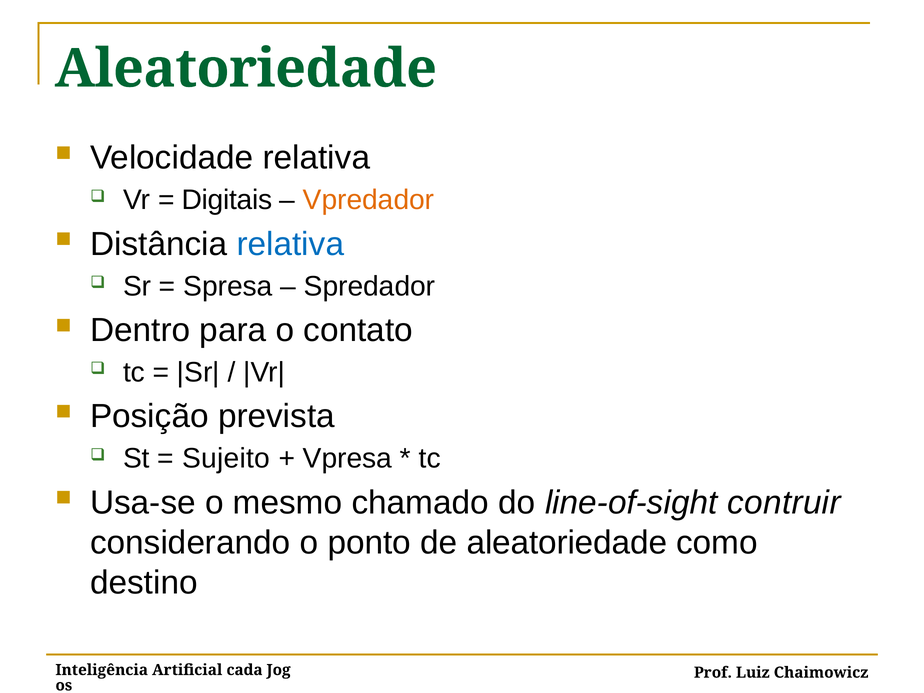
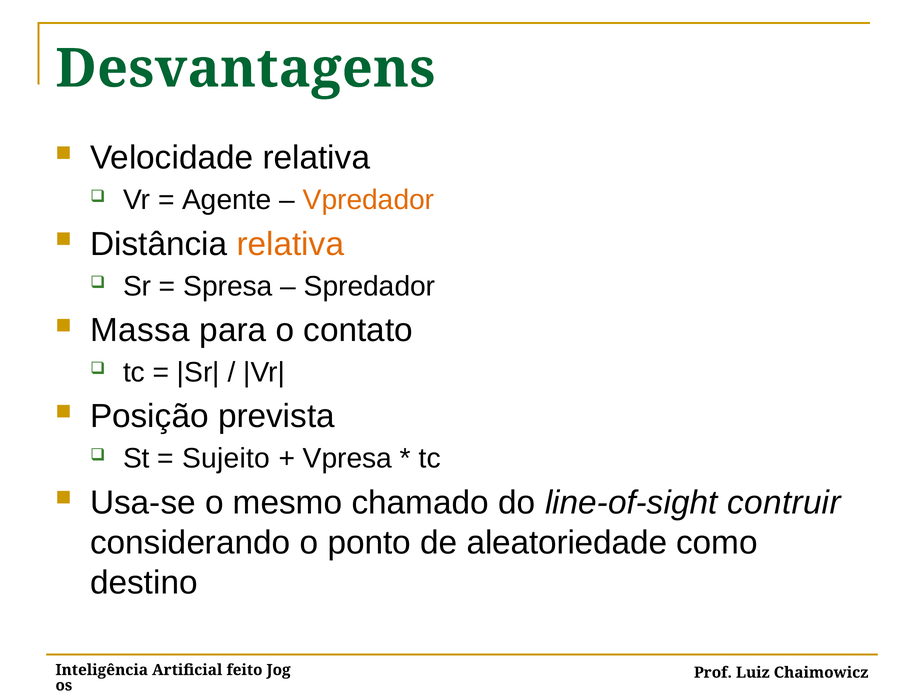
Aleatoriedade at (246, 69): Aleatoriedade -> Desvantagens
Digitais: Digitais -> Agente
relativa at (290, 244) colour: blue -> orange
Dentro: Dentro -> Massa
cada: cada -> feito
